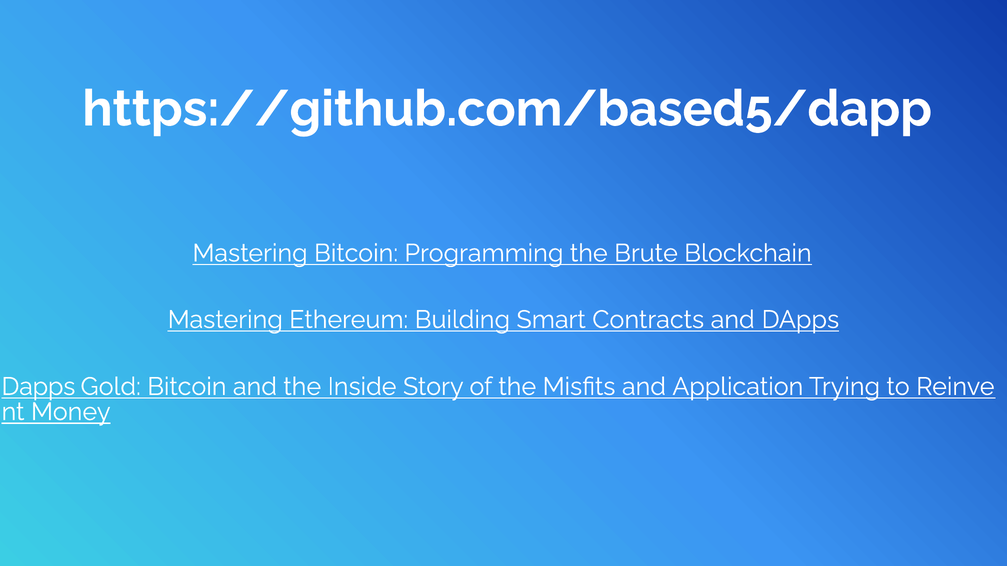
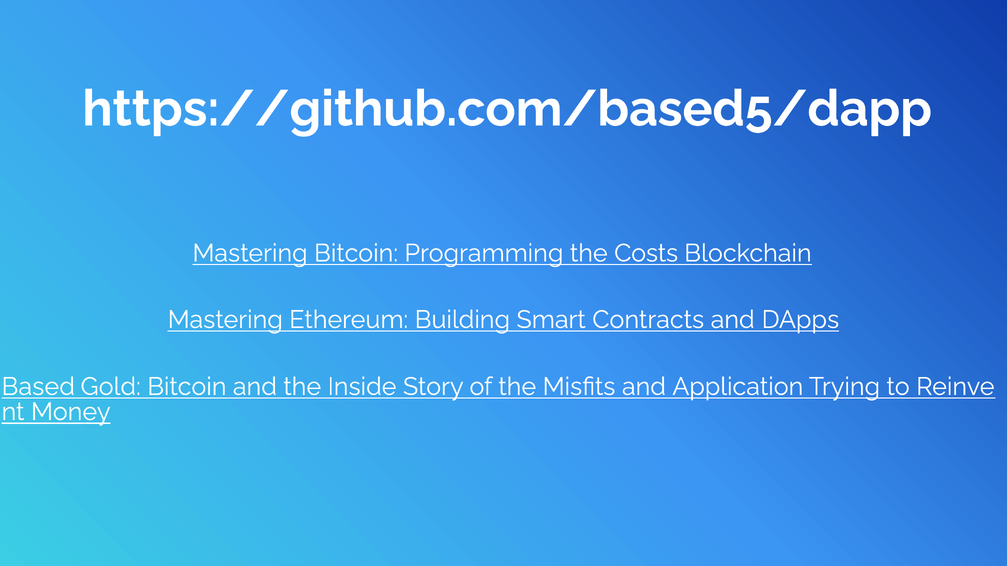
Brute: Brute -> Costs
Dapps at (38, 387): Dapps -> Based
